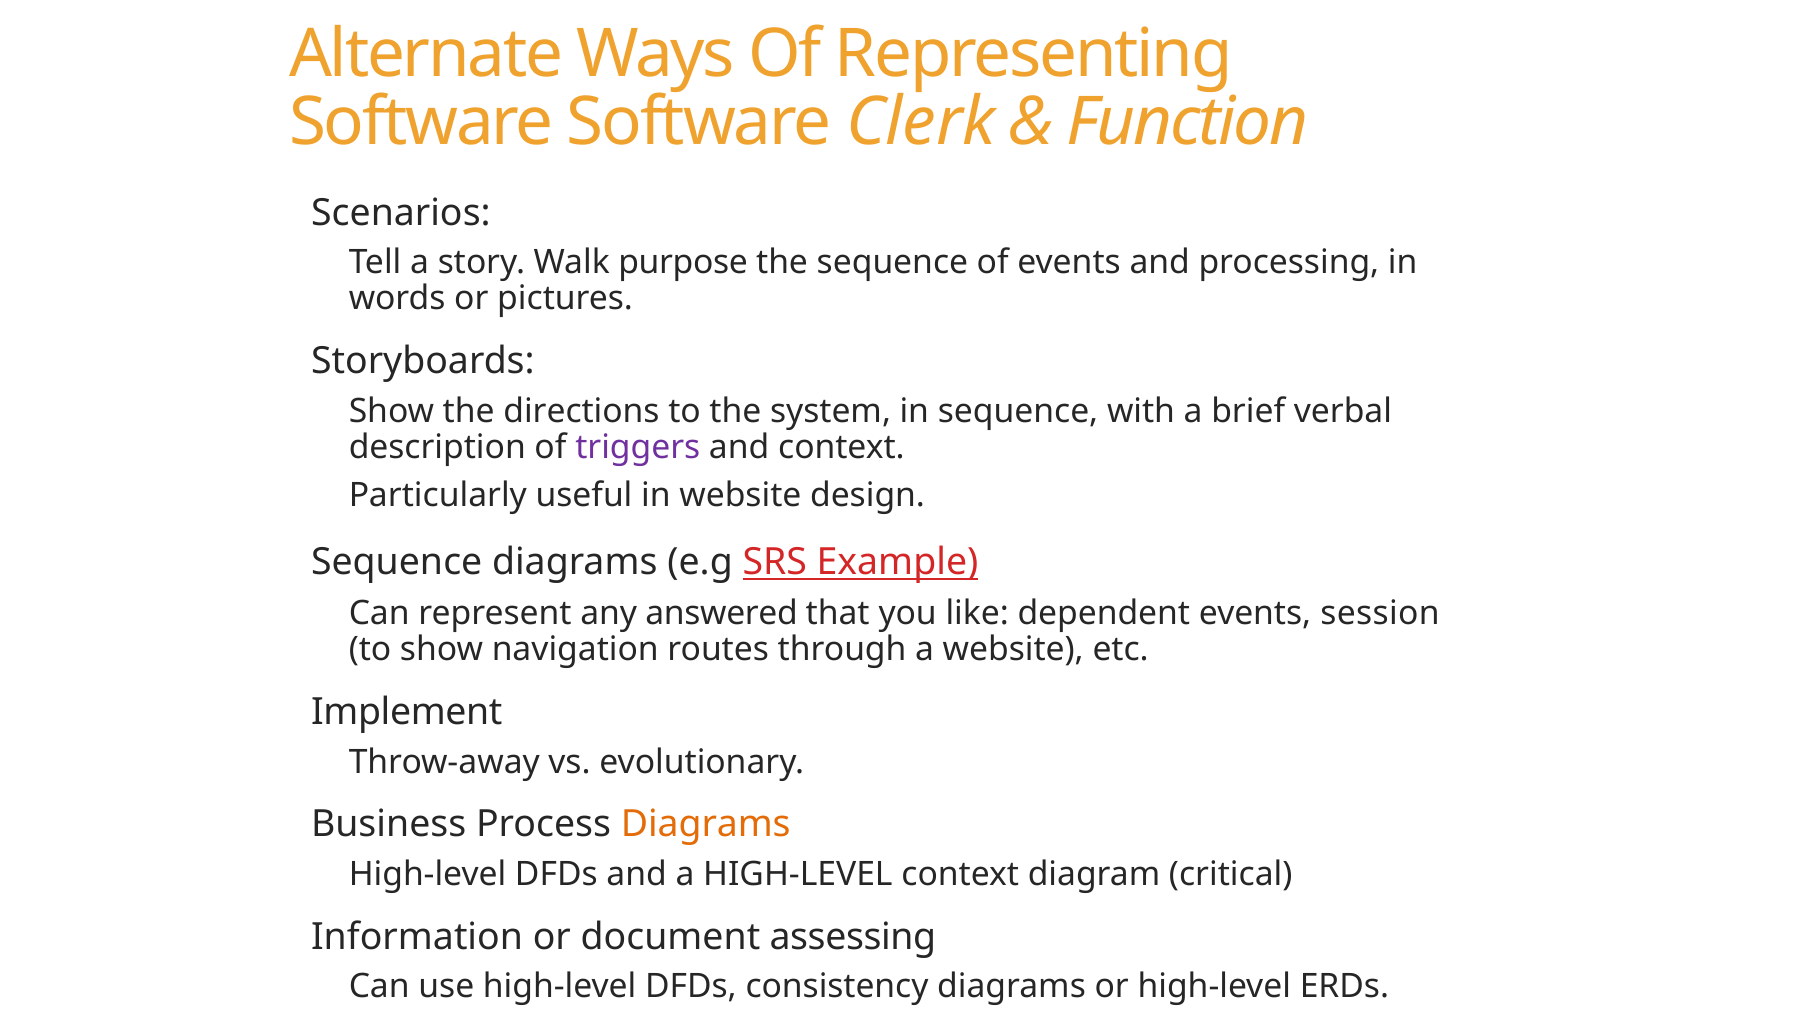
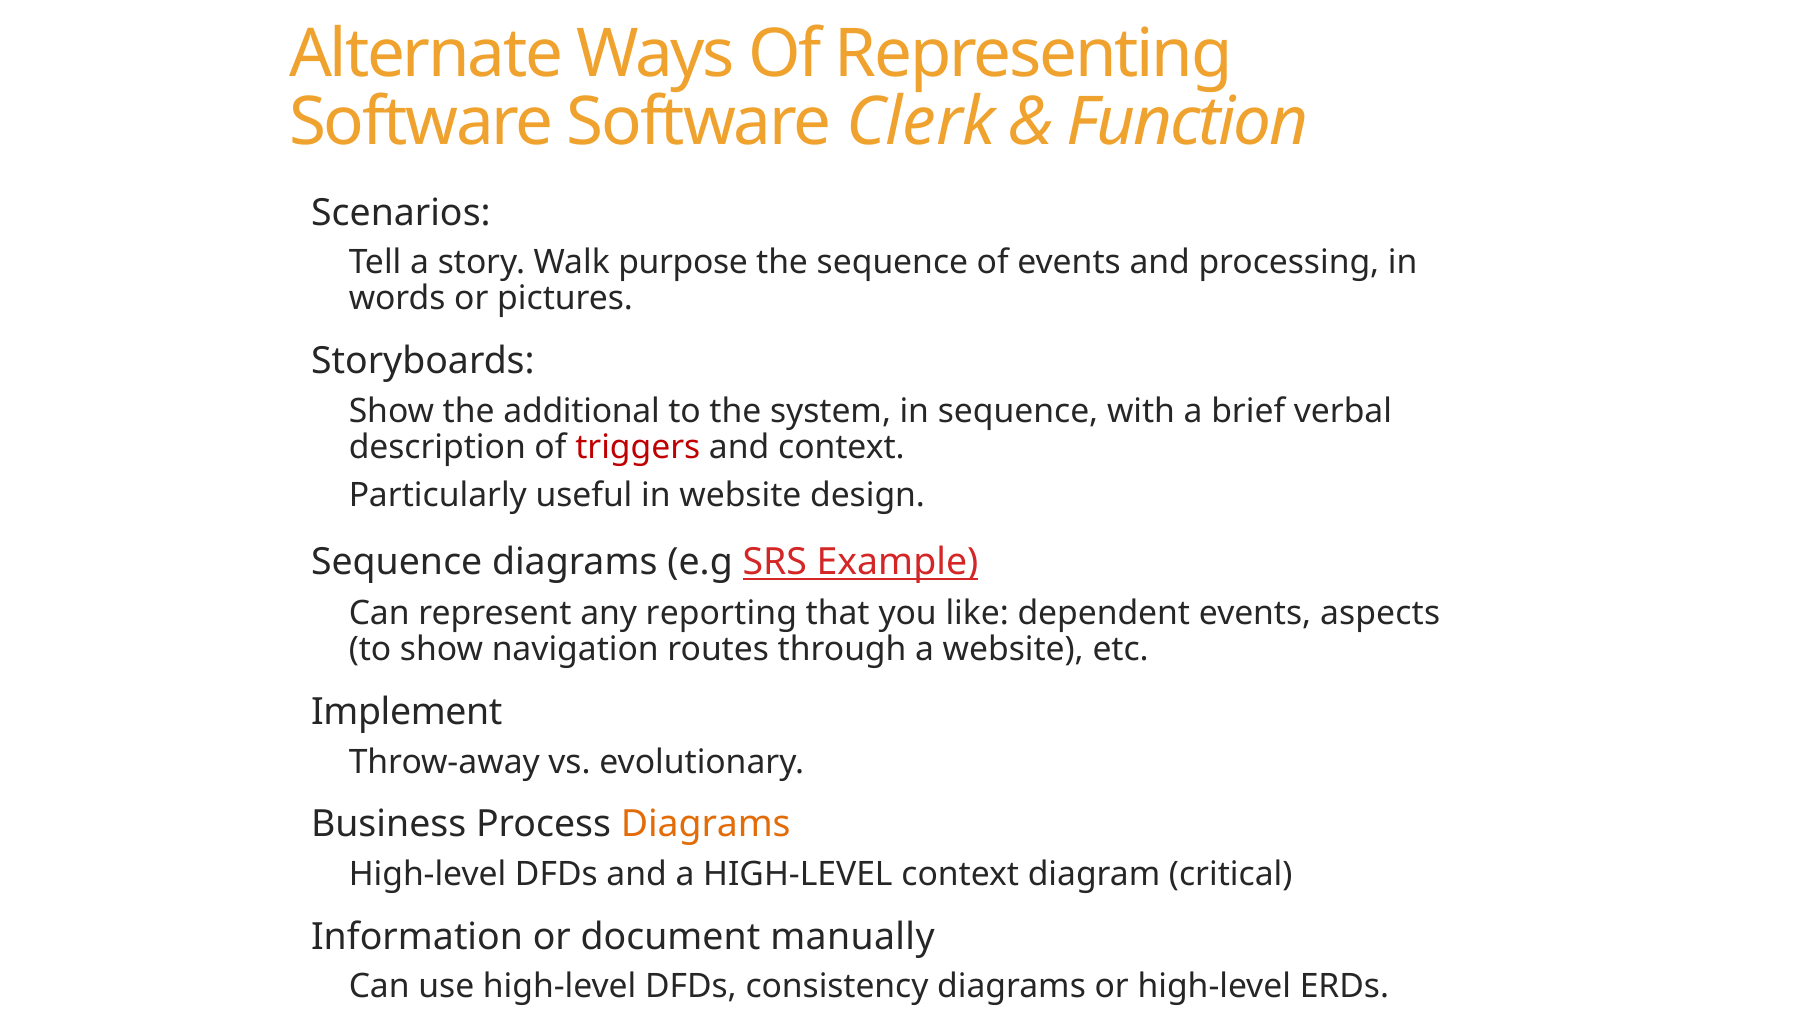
directions: directions -> additional
triggers colour: purple -> red
answered: answered -> reporting
session: session -> aspects
assessing: assessing -> manually
